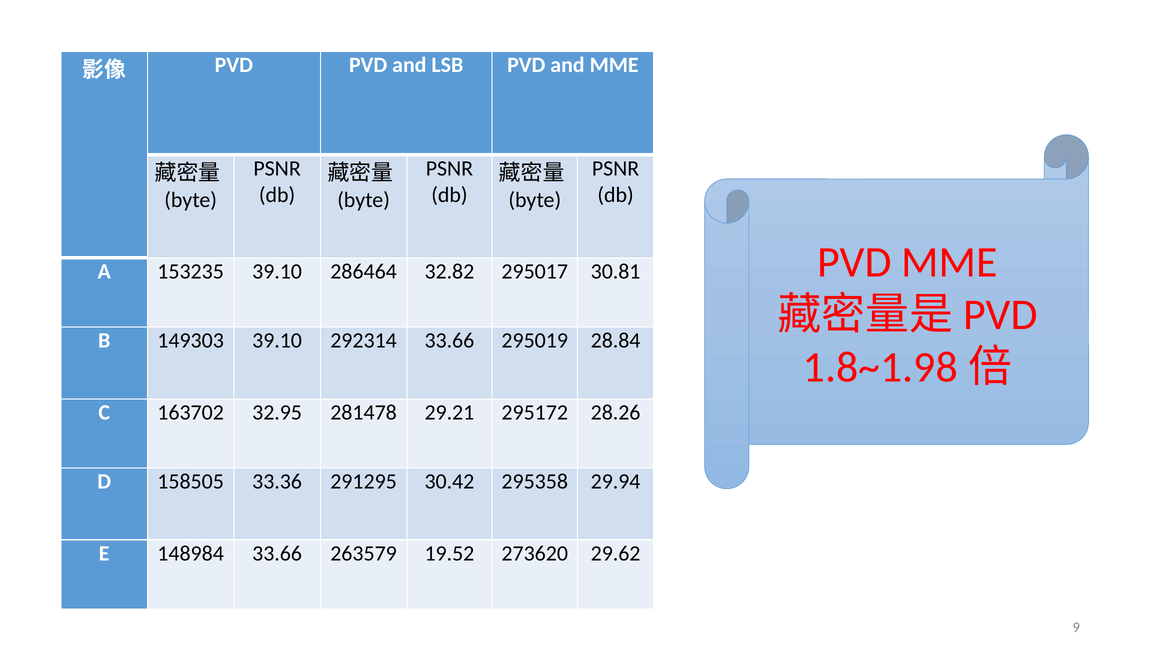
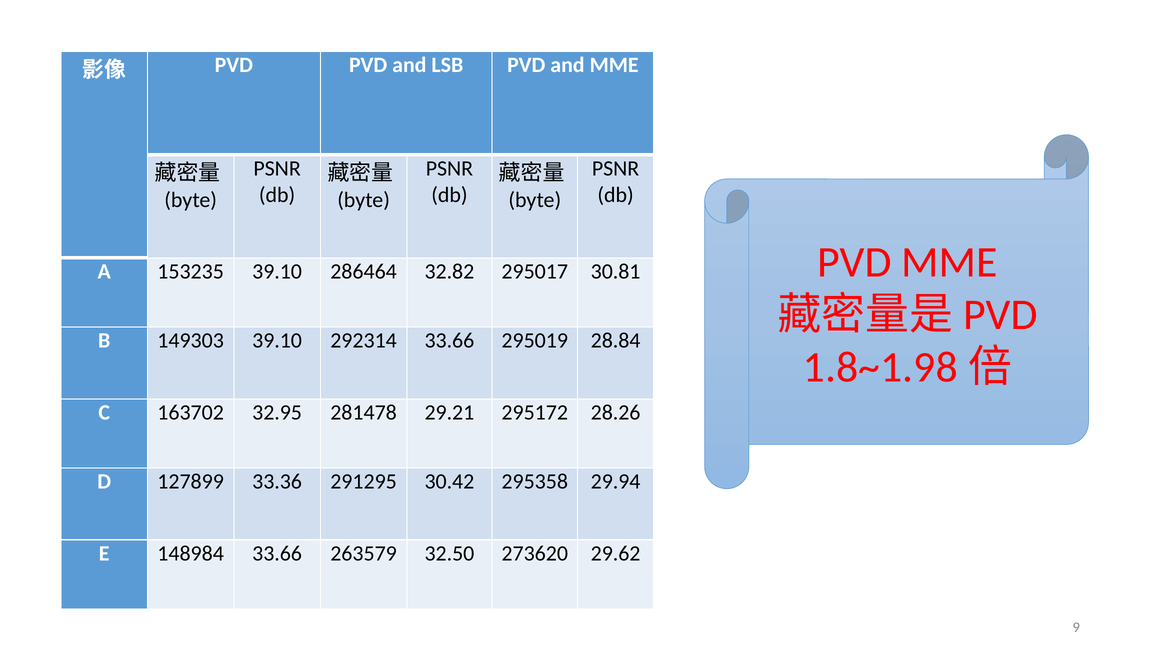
158505: 158505 -> 127899
19.52: 19.52 -> 32.50
